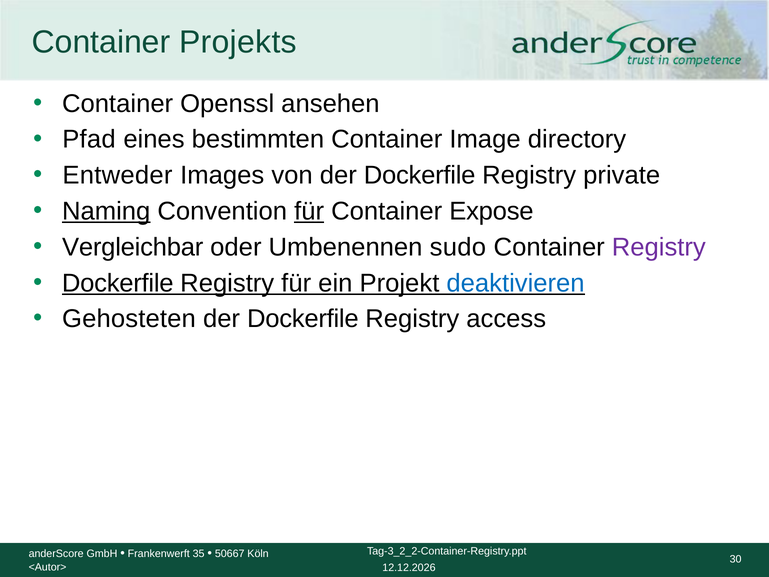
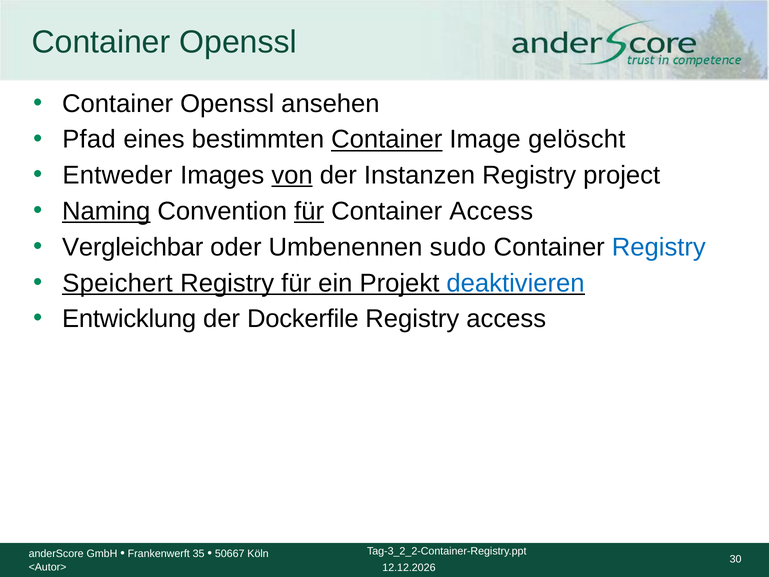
Projekts at (238, 42): Projekts -> Openssl
Container at (387, 139) underline: none -> present
directory: directory -> gelöscht
von underline: none -> present
Dockerfile at (420, 175): Dockerfile -> Instanzen
private: private -> project
Container Expose: Expose -> Access
Registry at (659, 247) colour: purple -> blue
Dockerfile at (118, 283): Dockerfile -> Speichert
Gehosteten: Gehosteten -> Entwicklung
